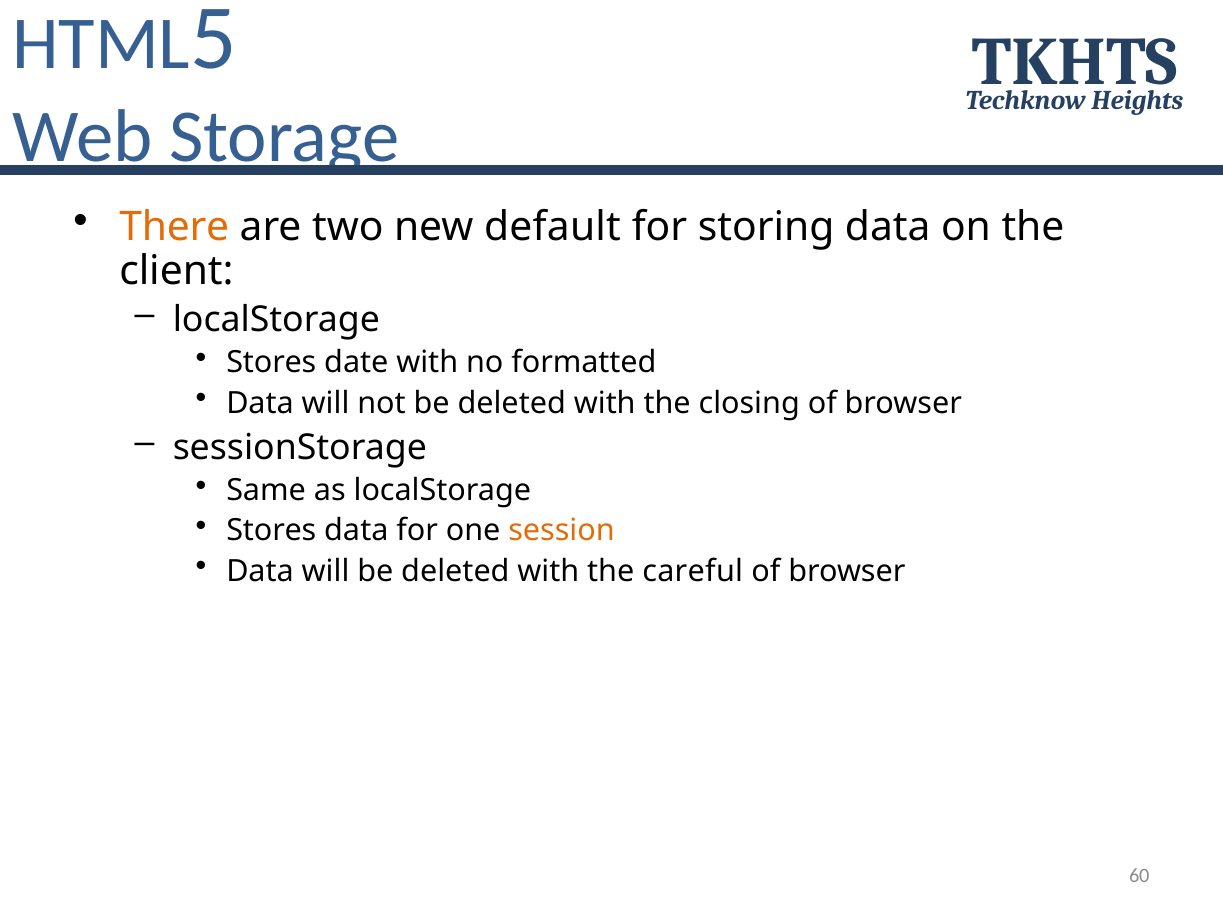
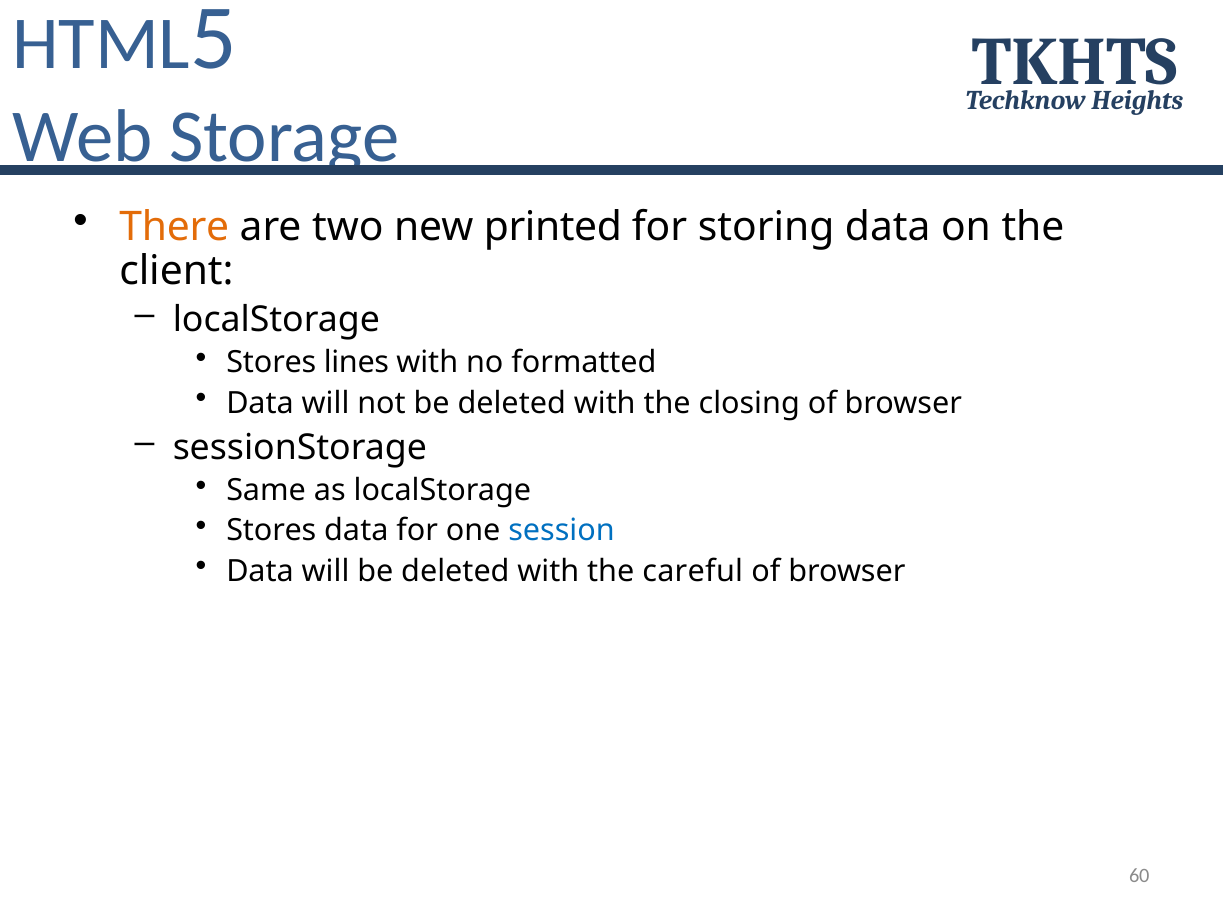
default: default -> printed
date: date -> lines
session colour: orange -> blue
